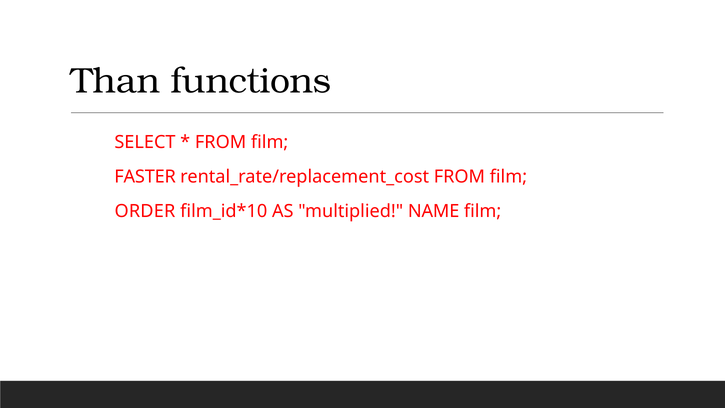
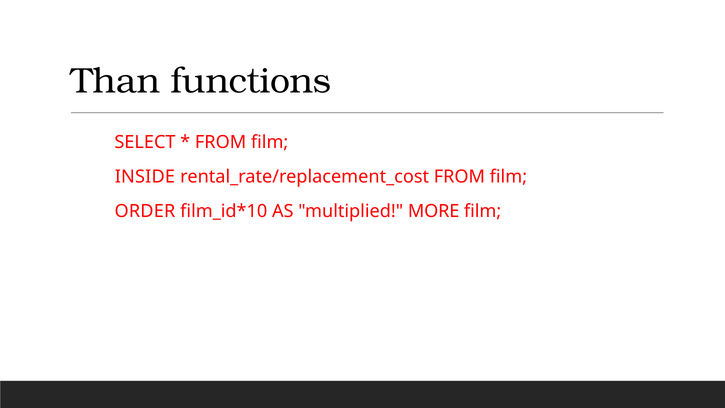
FASTER: FASTER -> INSIDE
NAME: NAME -> MORE
